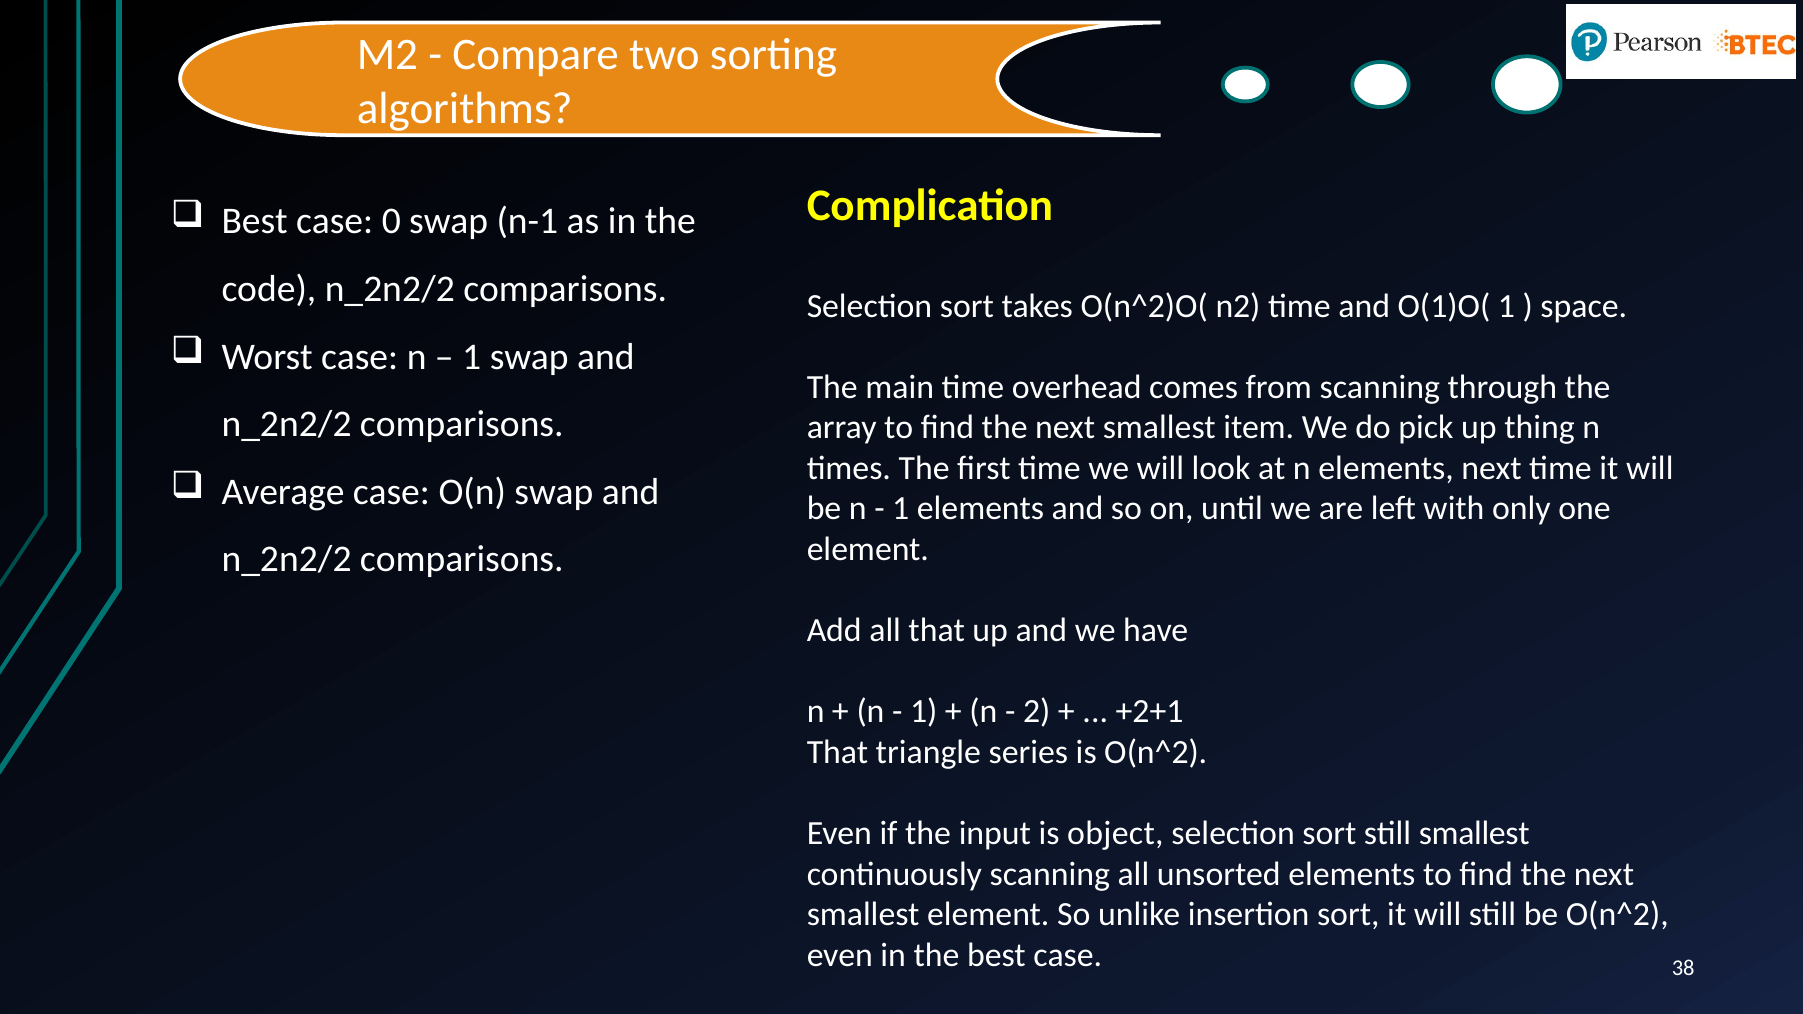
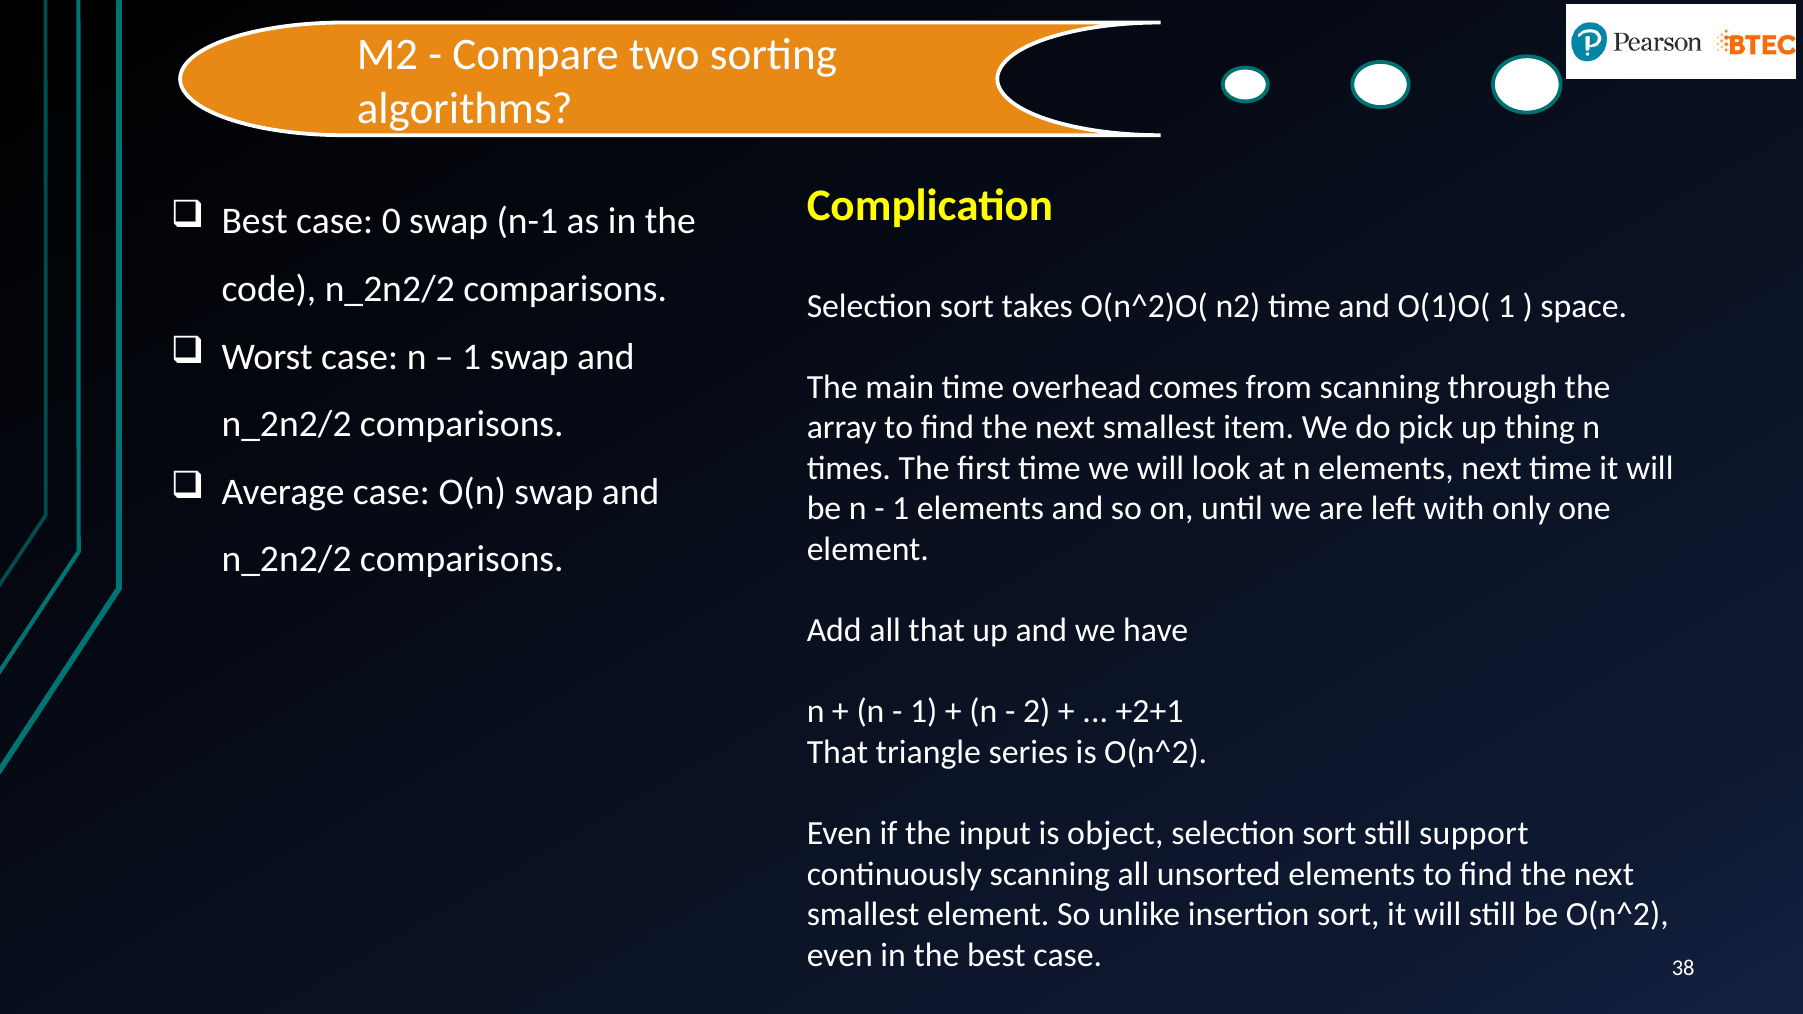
still smallest: smallest -> support
